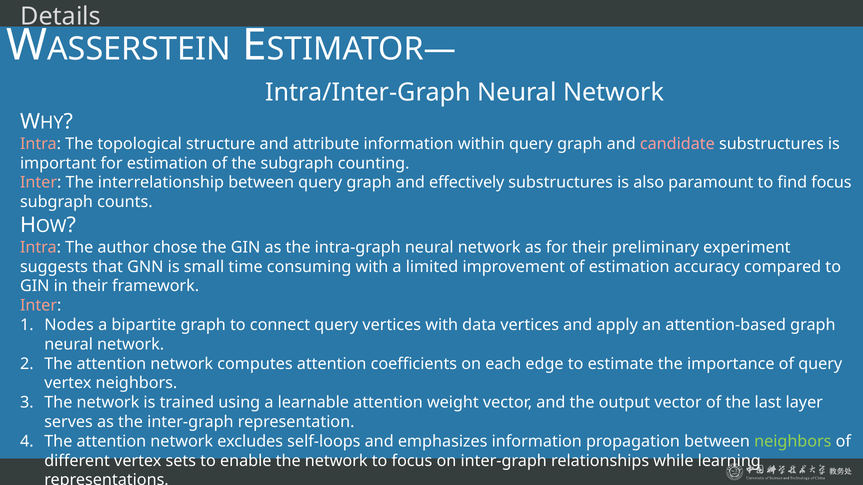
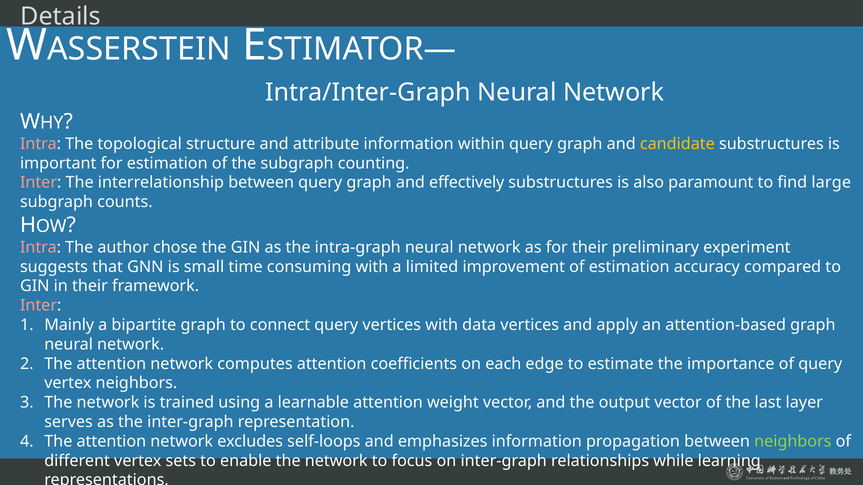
candidate colour: pink -> yellow
find focus: focus -> large
Nodes: Nodes -> Mainly
